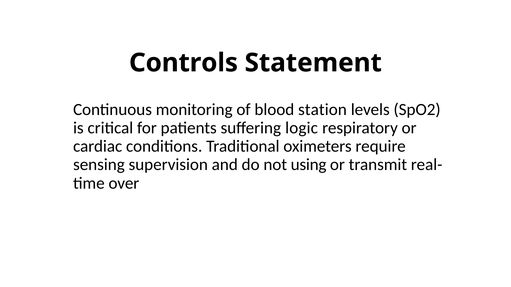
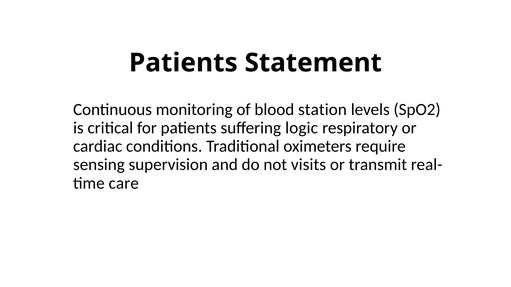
Controls at (184, 63): Controls -> Patients
using: using -> visits
over: over -> care
